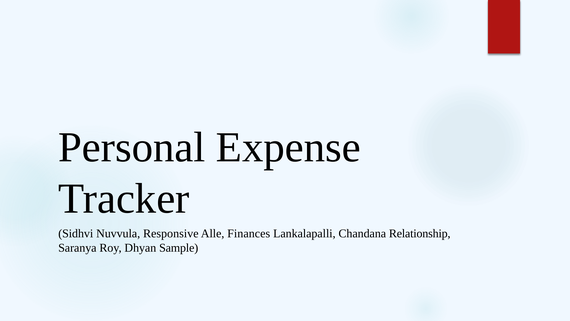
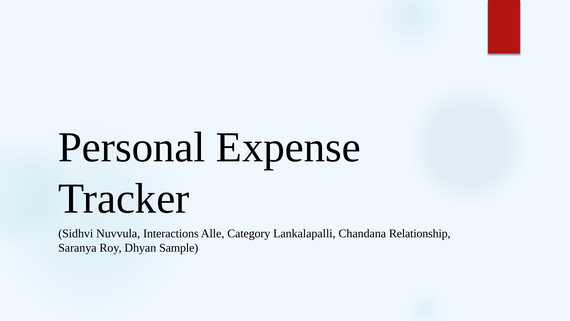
Responsive: Responsive -> Interactions
Finances: Finances -> Category
